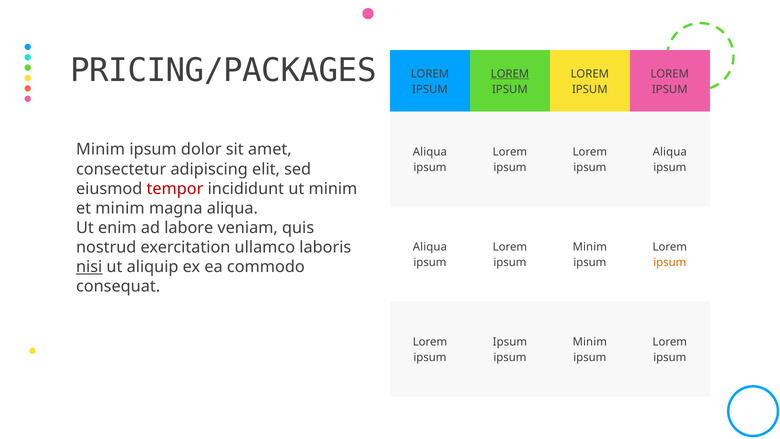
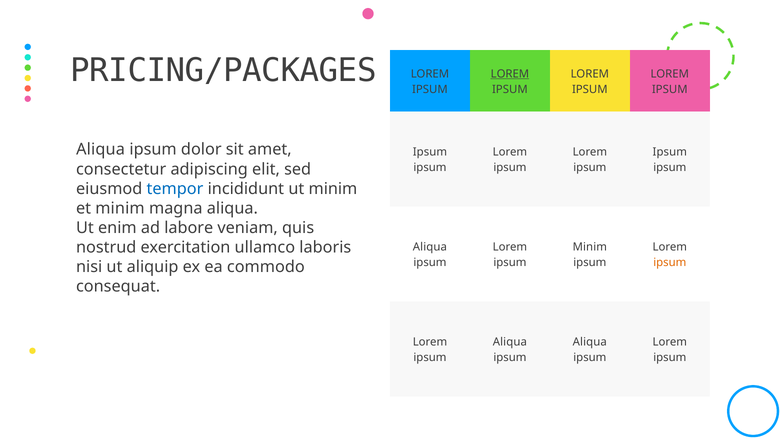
Minim at (101, 150): Minim -> Aliqua
Aliqua at (430, 152): Aliqua -> Ipsum
Aliqua at (670, 152): Aliqua -> Ipsum
tempor colour: red -> blue
nisi underline: present -> none
Ipsum at (510, 342): Ipsum -> Aliqua
Minim at (590, 342): Minim -> Aliqua
